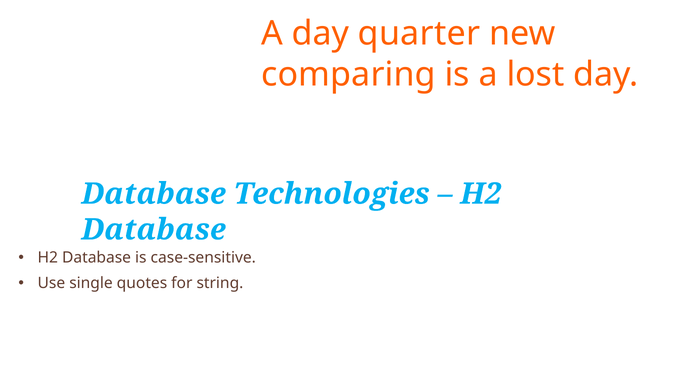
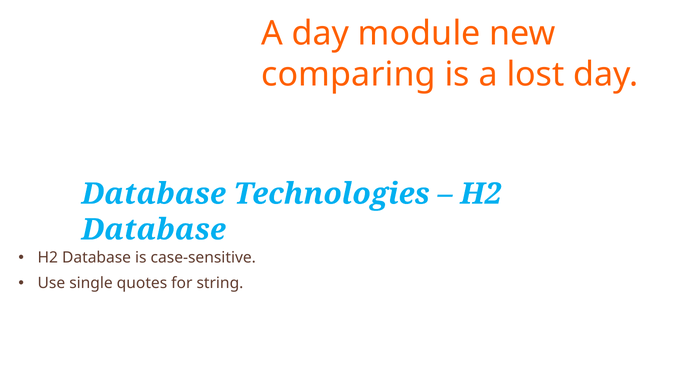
day quarter: quarter -> module
